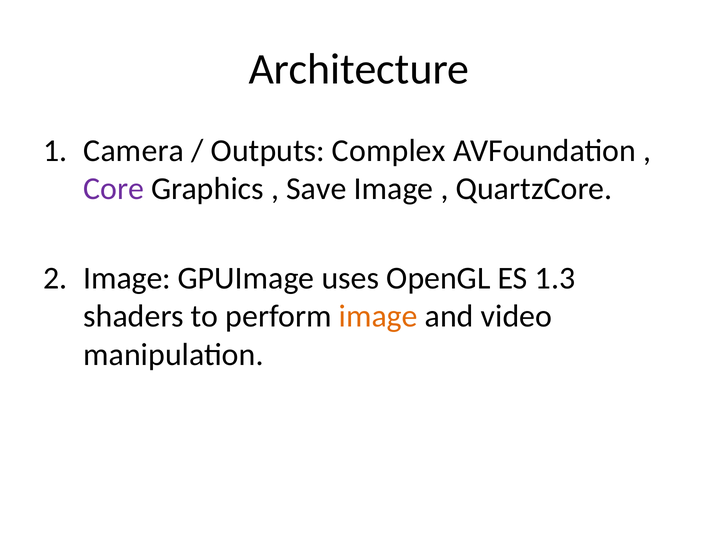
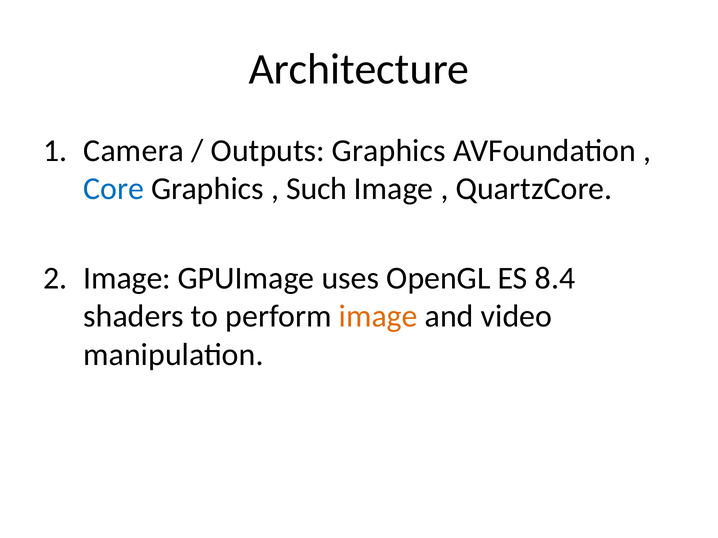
Outputs Complex: Complex -> Graphics
Core colour: purple -> blue
Save: Save -> Such
1.3: 1.3 -> 8.4
